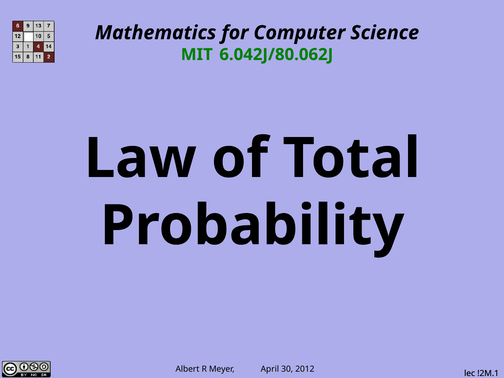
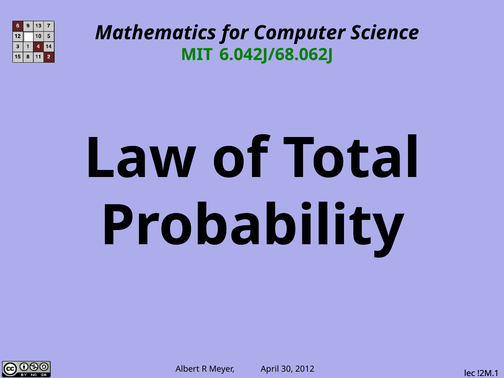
6.042J/80.062J: 6.042J/80.062J -> 6.042J/68.062J
